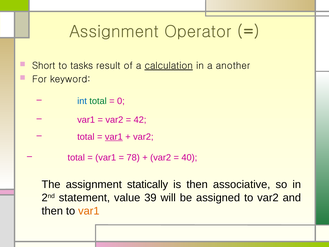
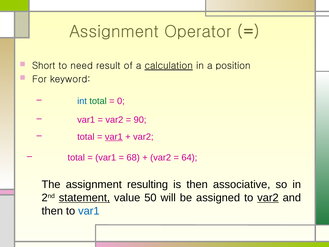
tasks: tasks -> need
another: another -> position
42: 42 -> 90
78: 78 -> 68
40: 40 -> 64
statically: statically -> resulting
statement underline: none -> present
39: 39 -> 50
var2 at (268, 198) underline: none -> present
var1 at (89, 211) colour: orange -> blue
